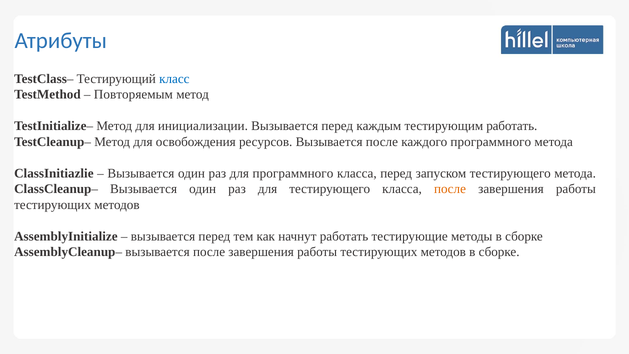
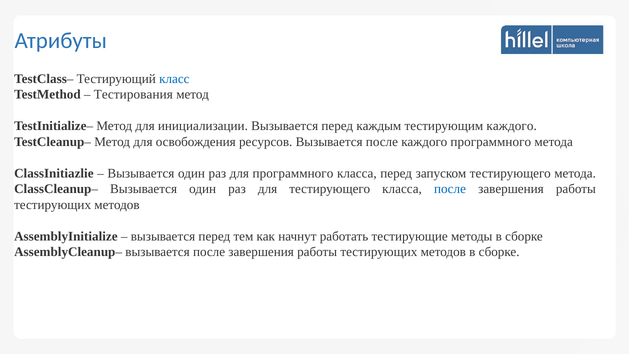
Повторяемым: Повторяемым -> Тестирования
тестирующим работать: работать -> каждого
после at (450, 189) colour: orange -> blue
